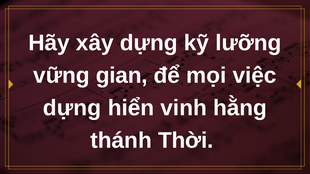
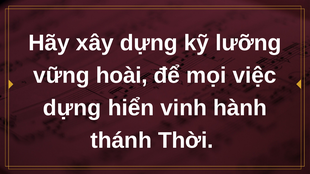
gian: gian -> hoài
hằng: hằng -> hành
